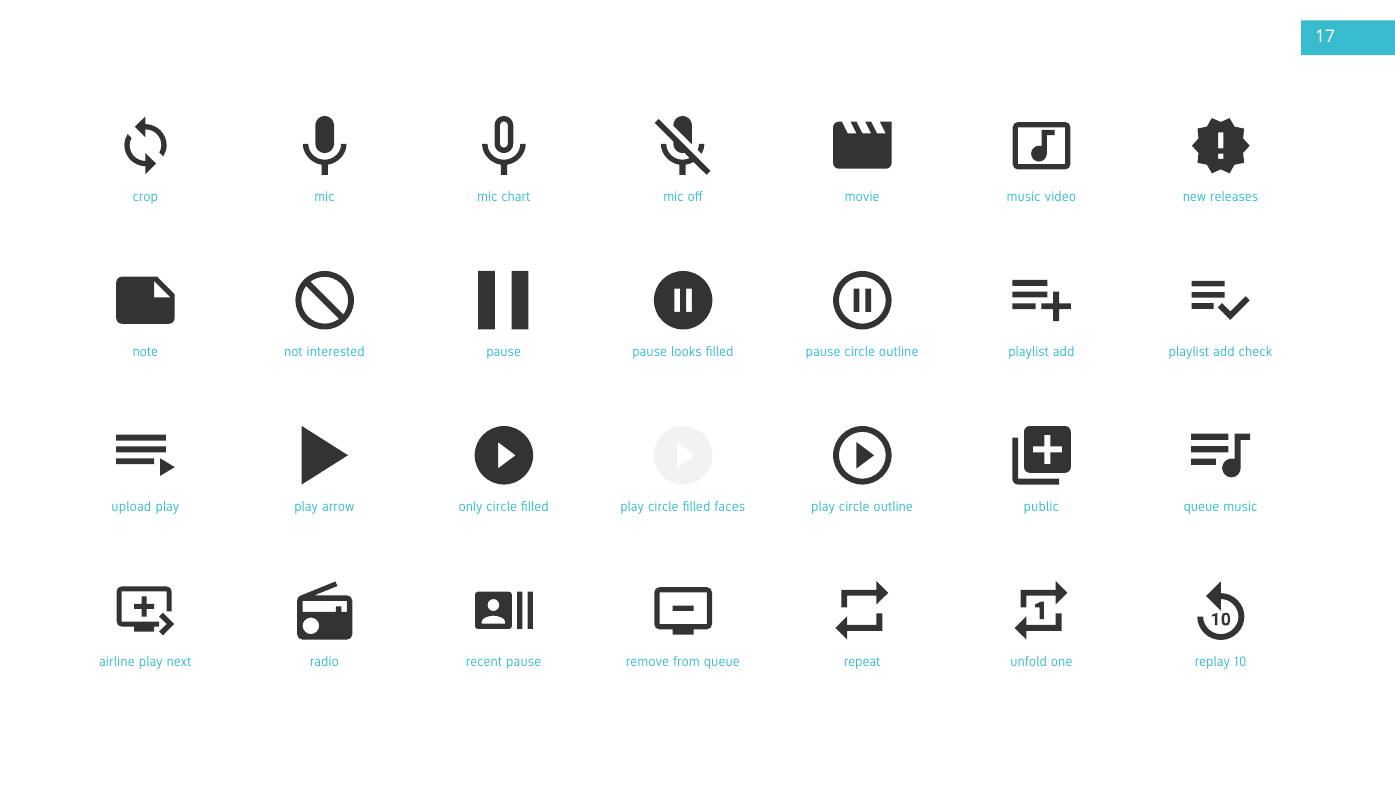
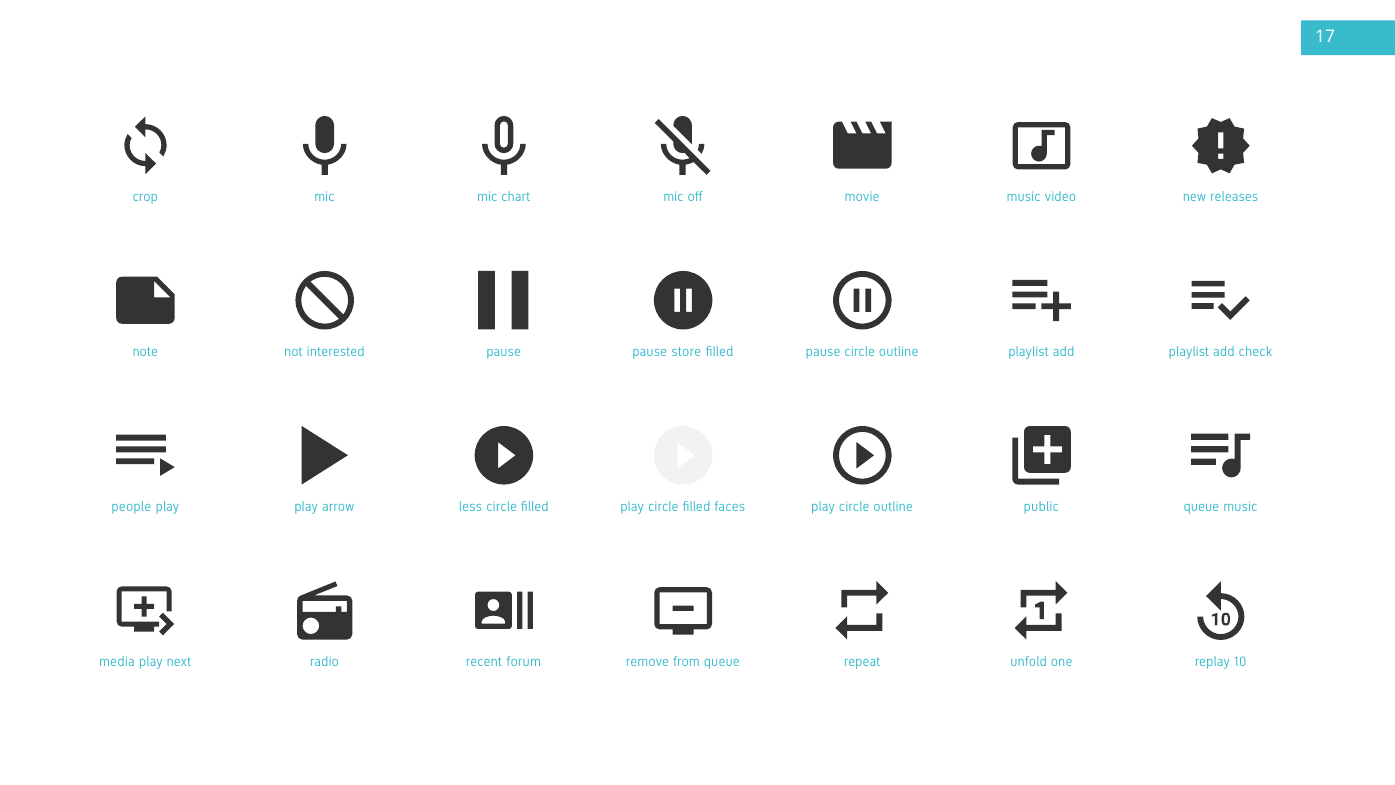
looks: looks -> store
upload: upload -> people
only: only -> less
airline: airline -> media
recent pause: pause -> forum
